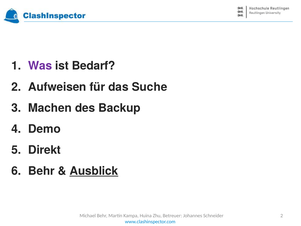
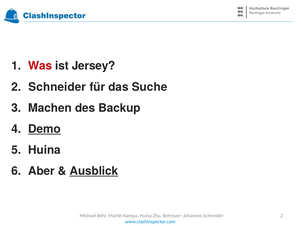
Was colour: purple -> red
Bedarf: Bedarf -> Jersey
2 Aufweisen: Aufweisen -> Schneider
Demo underline: none -> present
Direkt at (45, 150): Direkt -> Huina
Behr at (41, 171): Behr -> Aber
